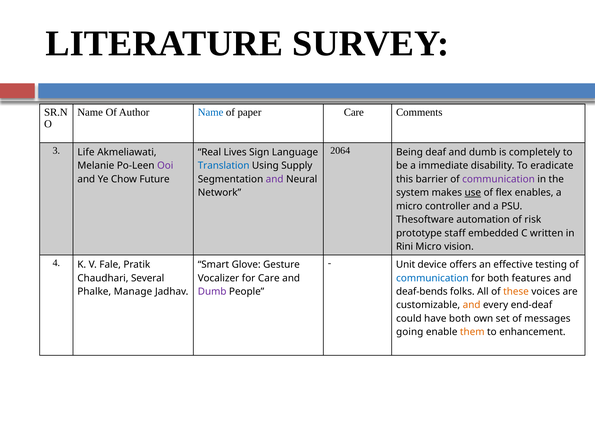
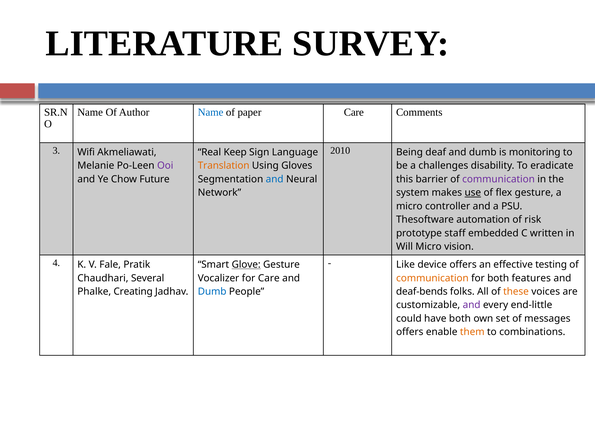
Life: Life -> Wifi
2064: 2064 -> 2010
completely: completely -> monitoring
Lives: Lives -> Keep
Translation colour: blue -> orange
Supply: Supply -> Gloves
immediate: immediate -> challenges
and at (275, 179) colour: purple -> blue
flex enables: enables -> gesture
Rini: Rini -> Will
Unit: Unit -> Like
Glove underline: none -> present
communication at (432, 278) colour: blue -> orange
Manage: Manage -> Creating
Dumb at (212, 292) colour: purple -> blue
and at (472, 305) colour: orange -> purple
end-deaf: end-deaf -> end-little
going at (410, 332): going -> offers
enhancement: enhancement -> combinations
